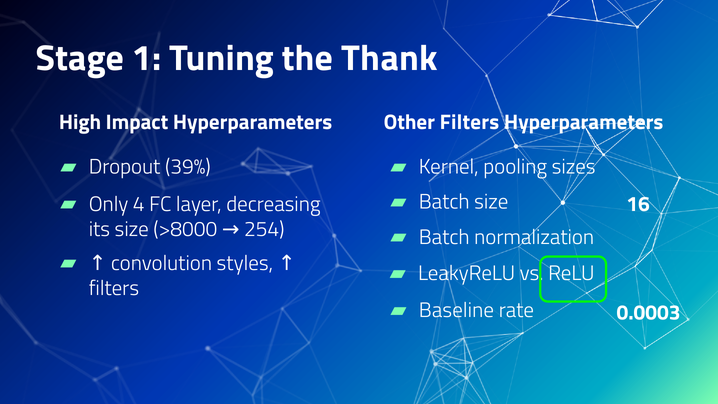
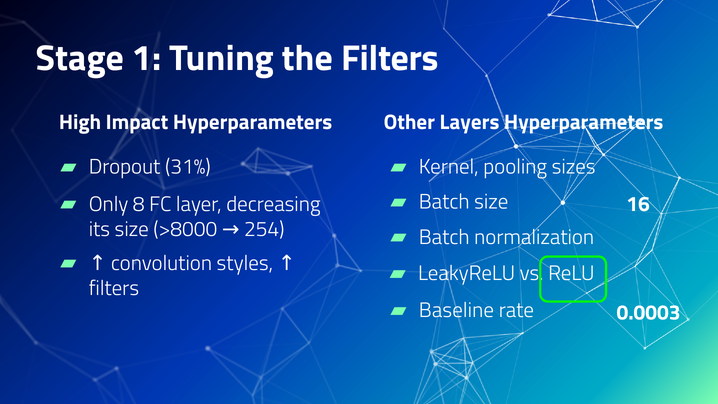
the Thank: Thank -> Filters
Other Filters: Filters -> Layers
39%: 39% -> 31%
4: 4 -> 8
